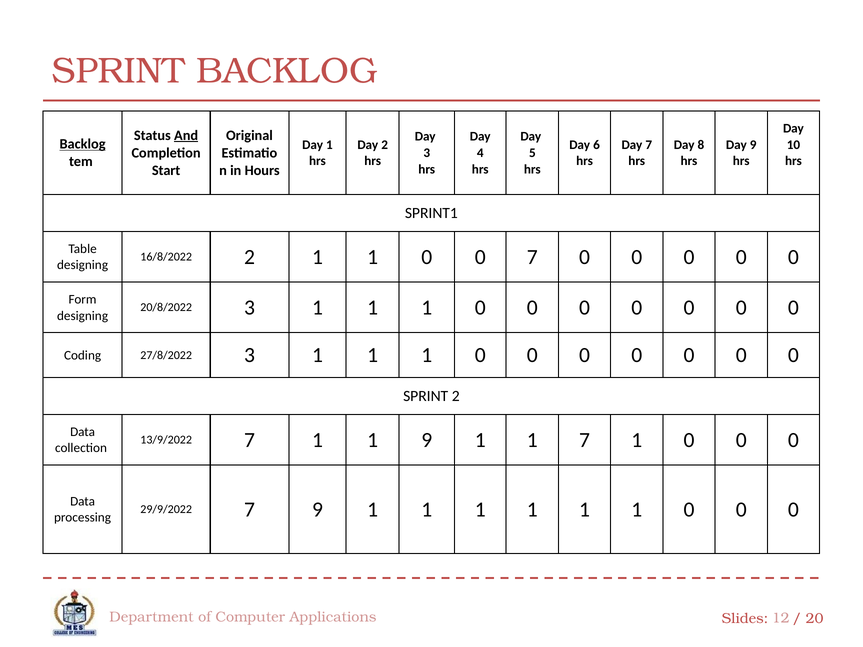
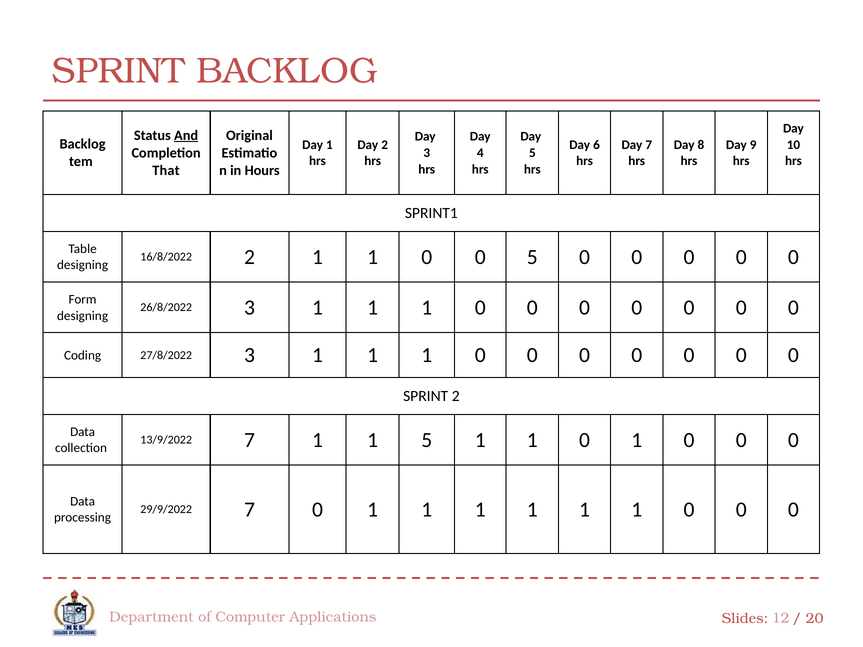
Backlog at (83, 144) underline: present -> none
Start: Start -> That
0 7: 7 -> 5
20/8/2022: 20/8/2022 -> 26/8/2022
1 9: 9 -> 5
7 at (585, 440): 7 -> 0
7 9: 9 -> 0
